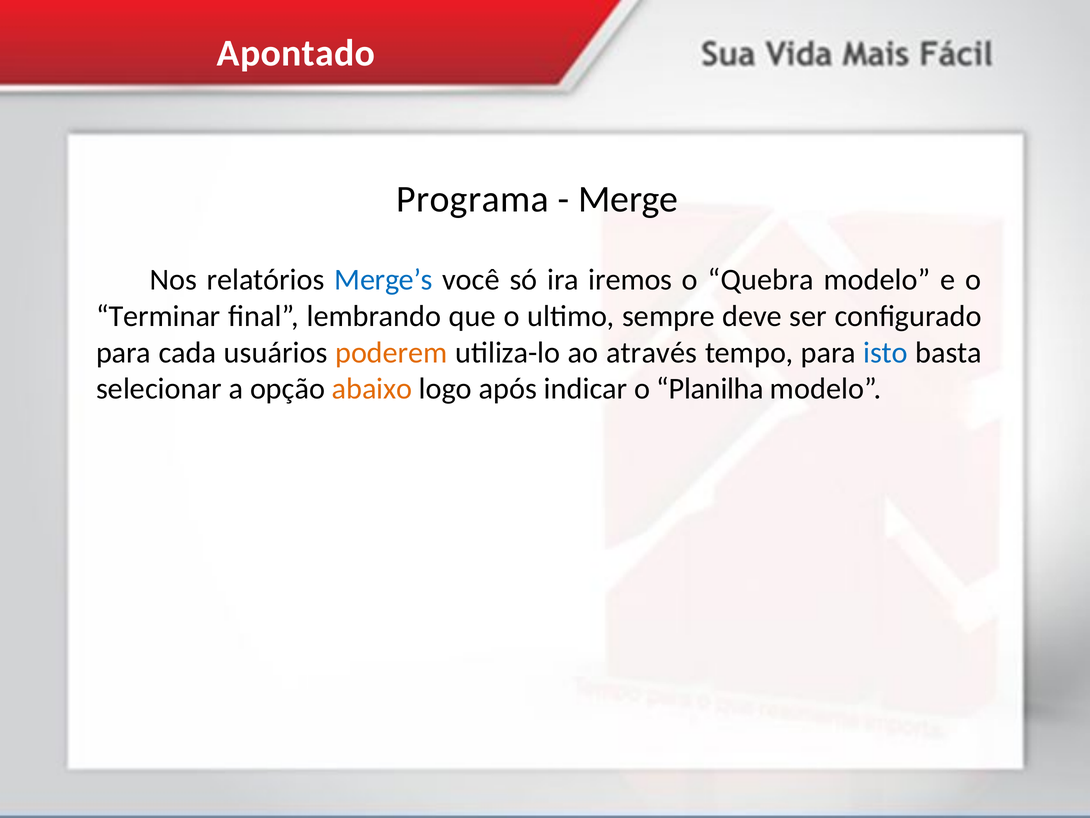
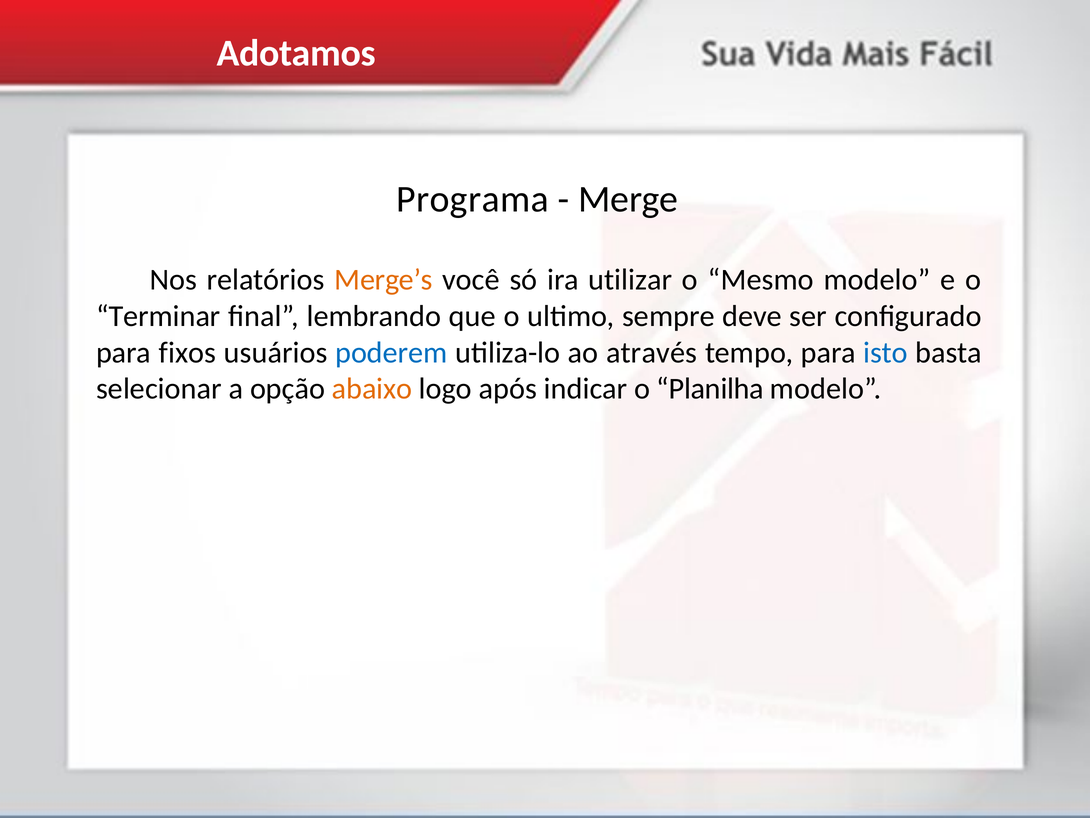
Apontado: Apontado -> Adotamos
Merge’s colour: blue -> orange
iremos: iremos -> utilizar
Quebra: Quebra -> Mesmo
cada: cada -> fixos
poderem colour: orange -> blue
